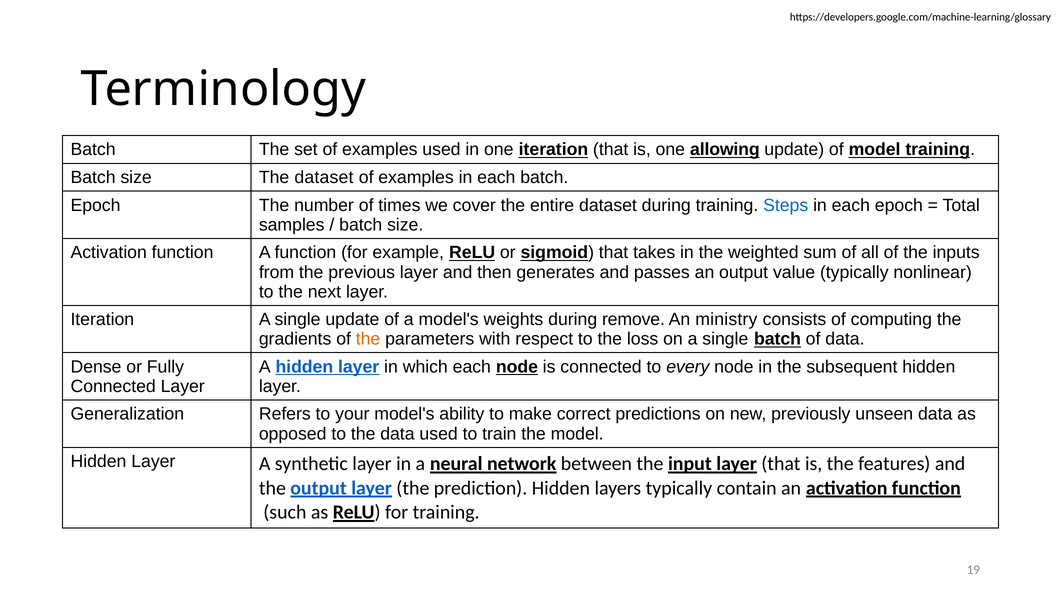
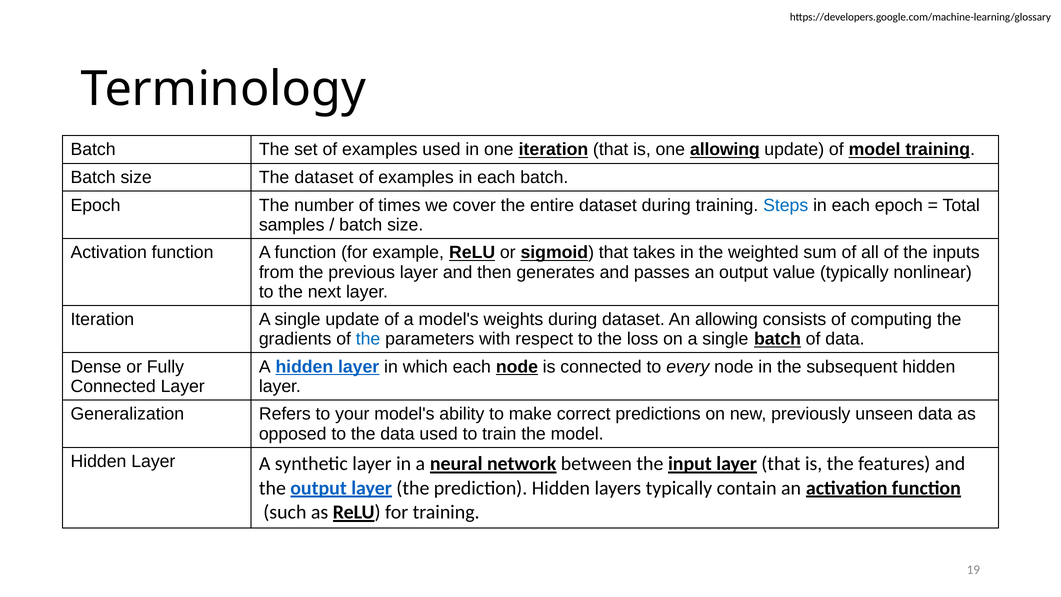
during remove: remove -> dataset
An ministry: ministry -> allowing
the at (368, 339) colour: orange -> blue
